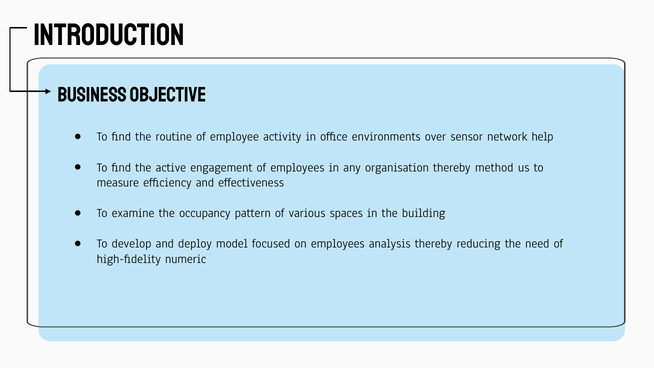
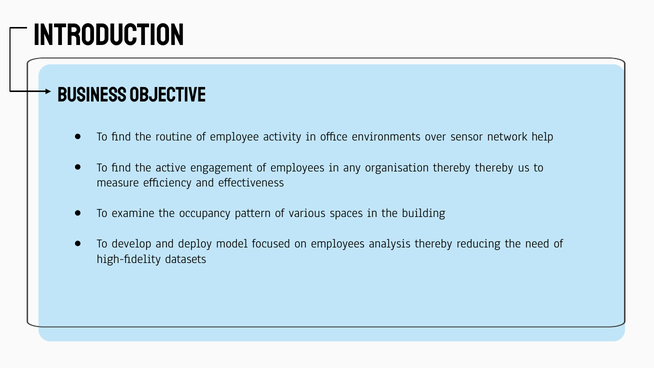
thereby method: method -> thereby
numeric: numeric -> datasets
